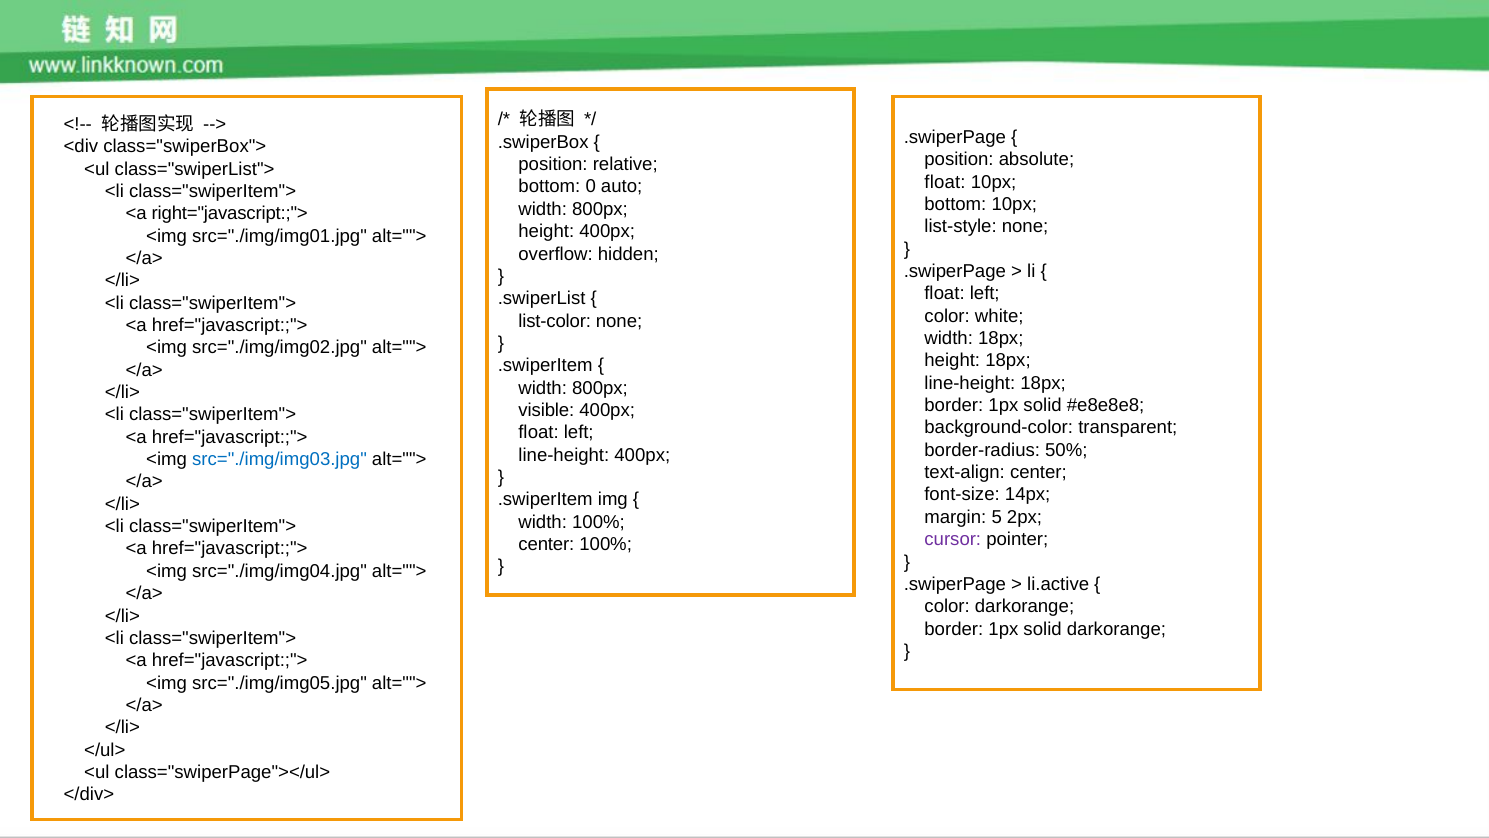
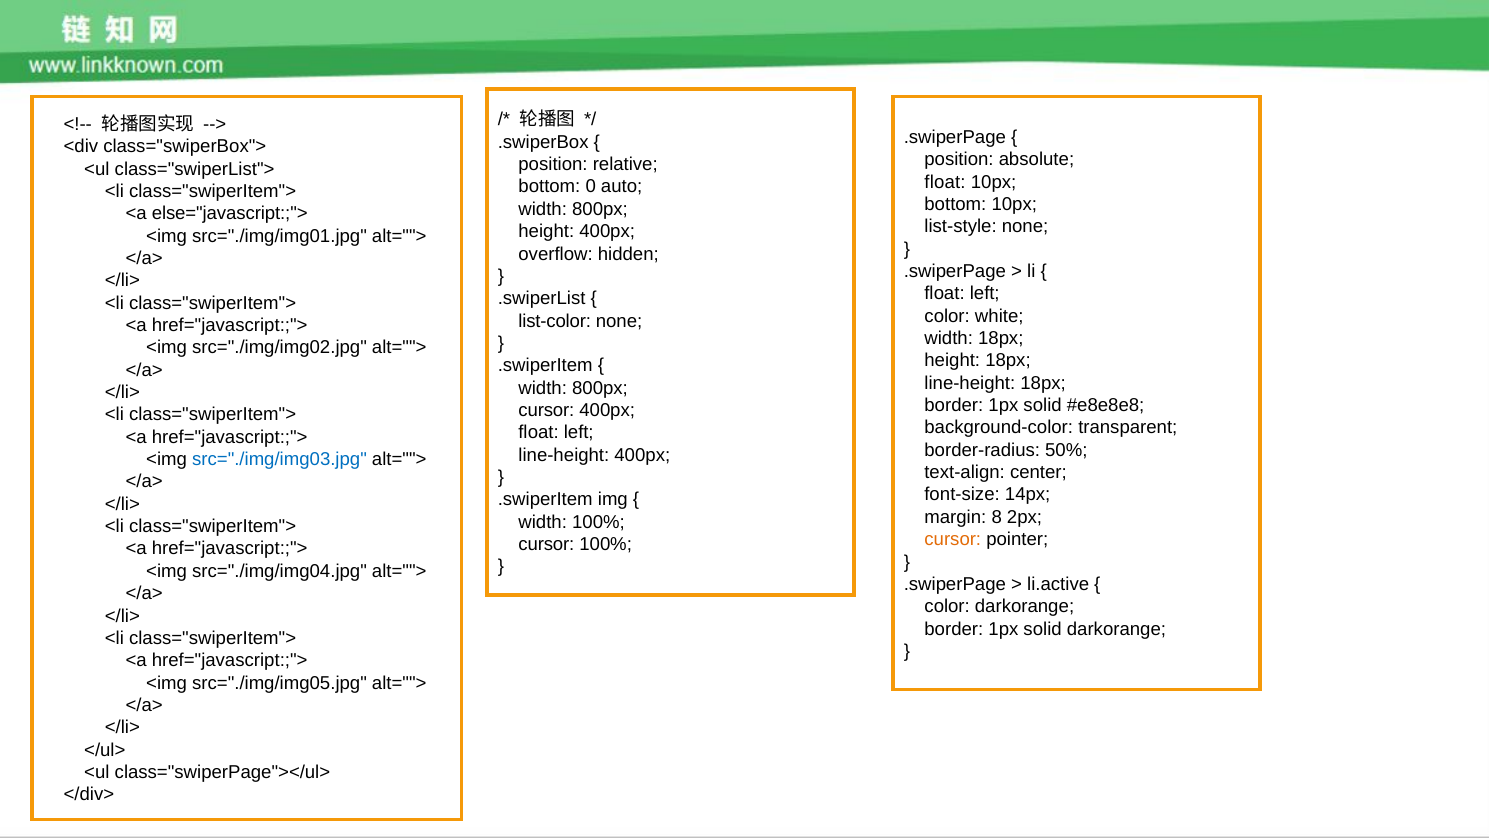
right="javascript:;">: right="javascript:;"> -> else="javascript:;">
visible at (546, 410): visible -> cursor
5: 5 -> 8
cursor at (953, 539) colour: purple -> orange
center at (546, 544): center -> cursor
